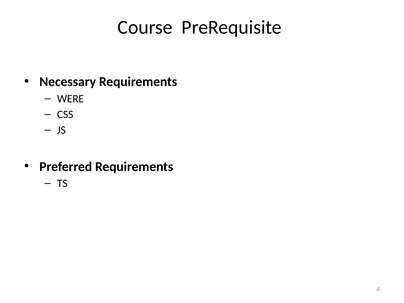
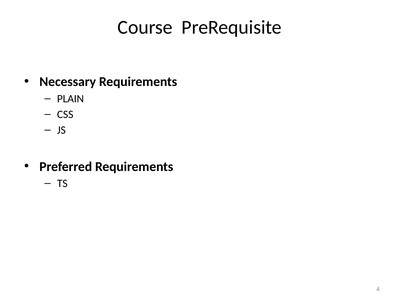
WERE: WERE -> PLAIN
